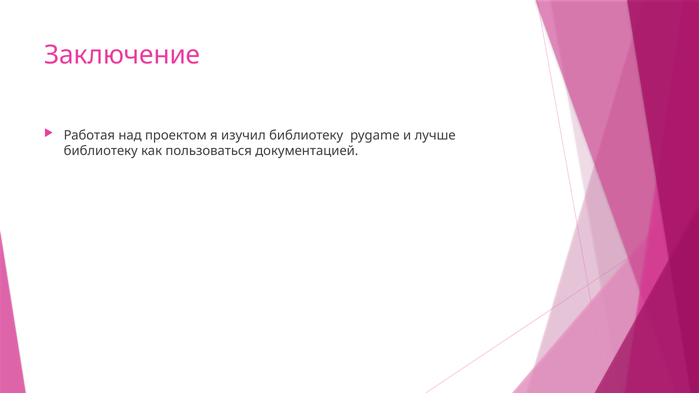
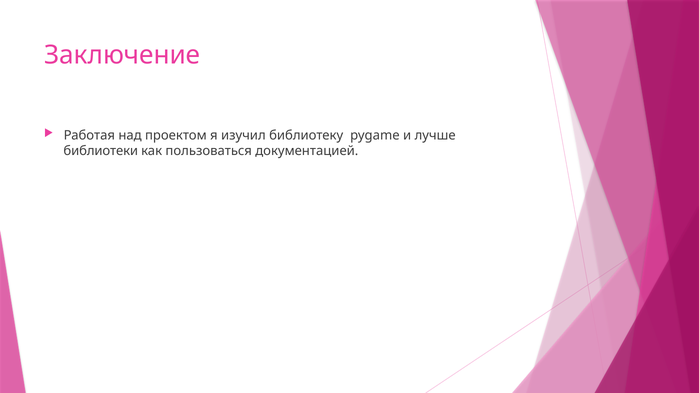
библиотеку at (101, 151): библиотеку -> библиотеки
